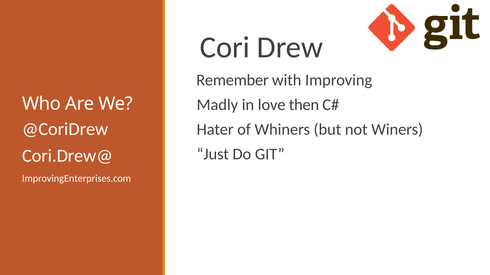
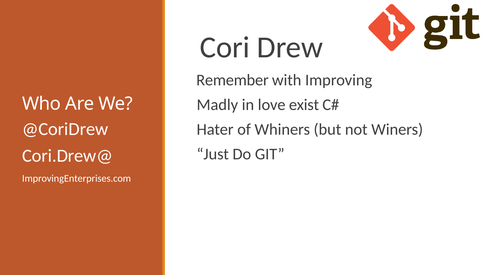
then: then -> exist
